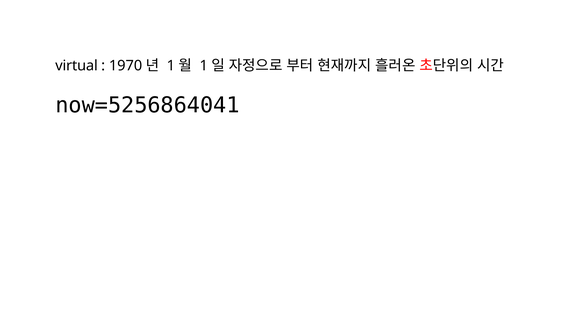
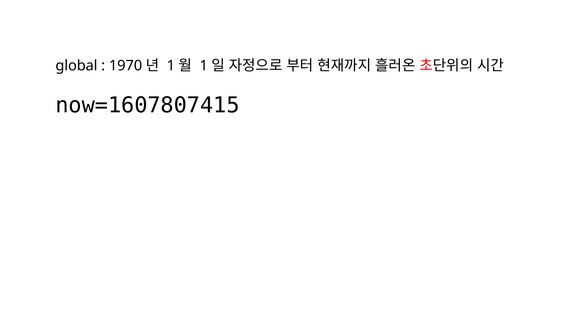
virtual: virtual -> global
now=5256864041: now=5256864041 -> now=1607807415
